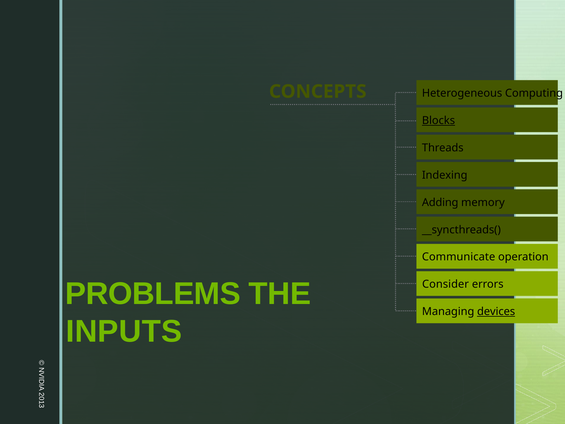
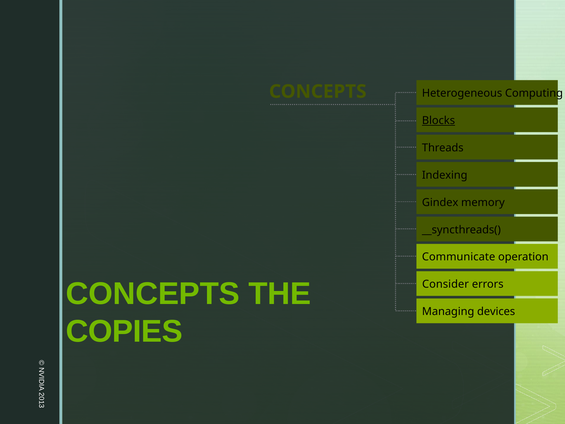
Adding: Adding -> Gindex
PROBLEMS at (153, 294): PROBLEMS -> CONCEPTS
devices underline: present -> none
INPUTS: INPUTS -> COPIES
